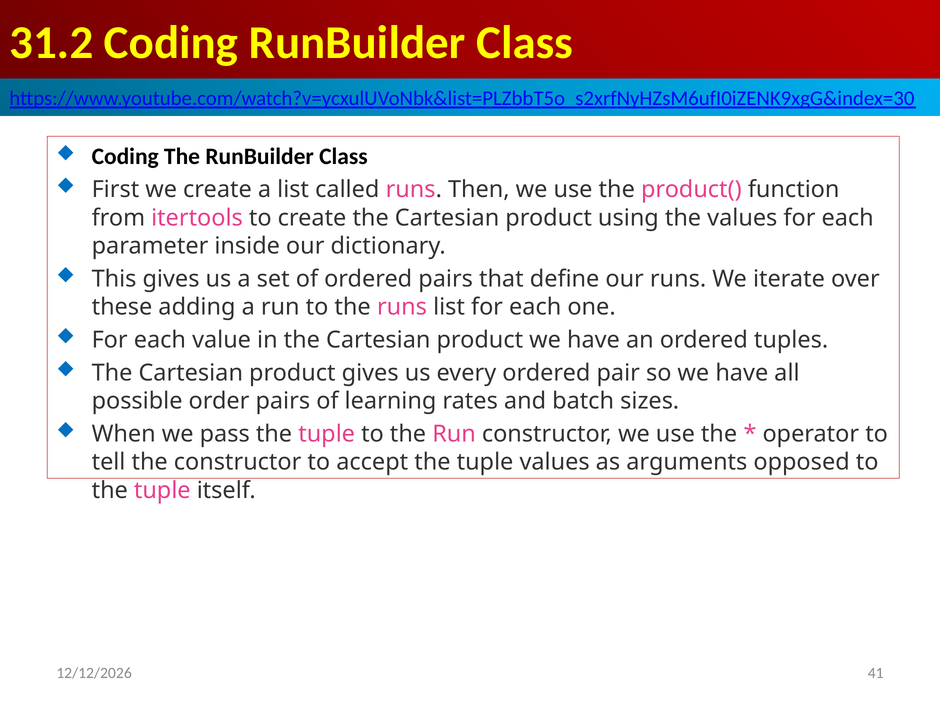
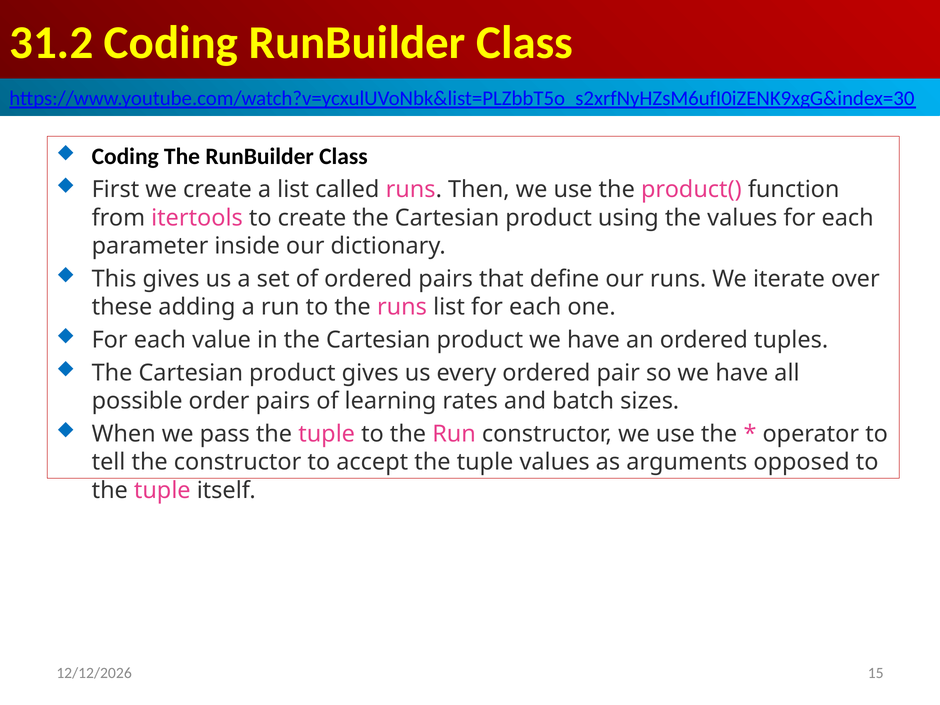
41: 41 -> 15
